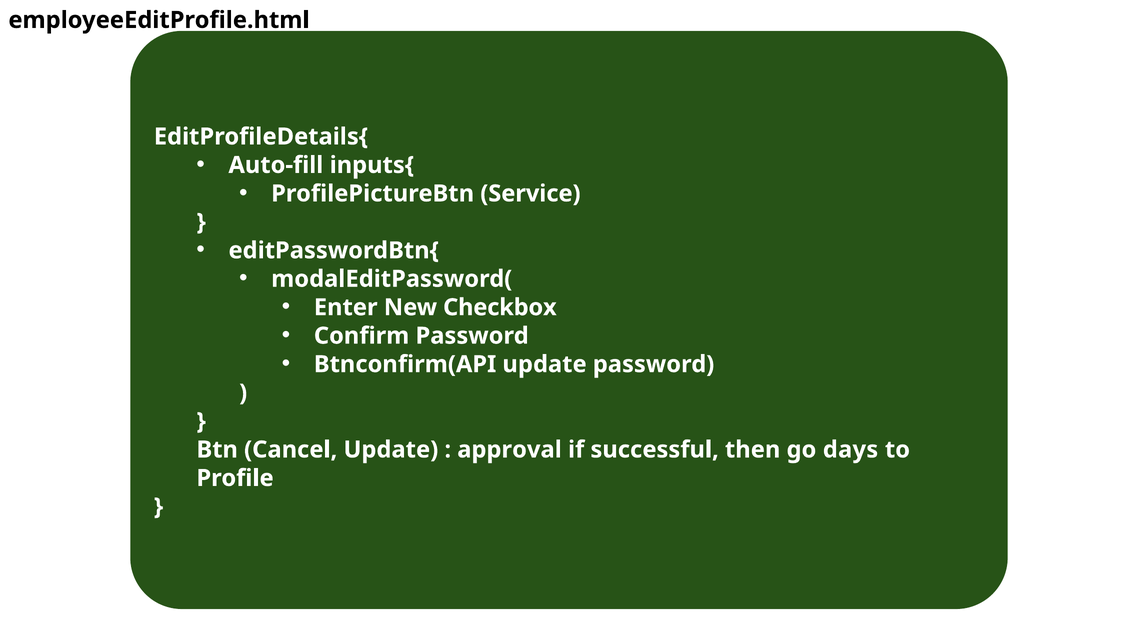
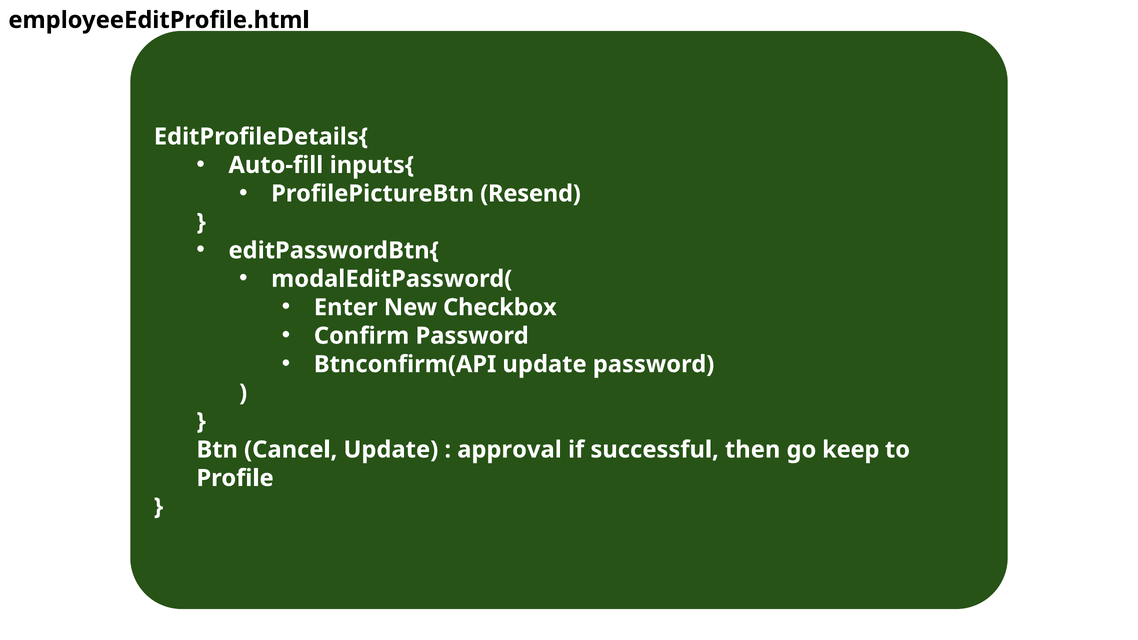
Service: Service -> Resend
days: days -> keep
